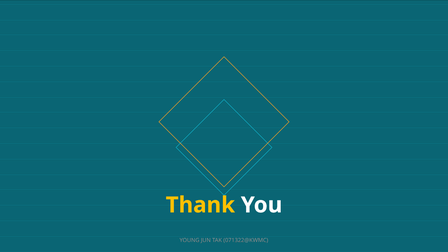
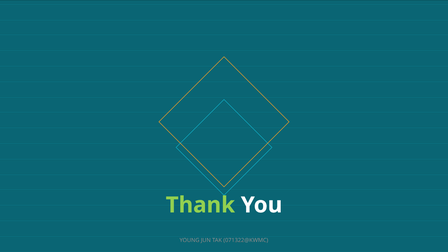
Thank colour: yellow -> light green
